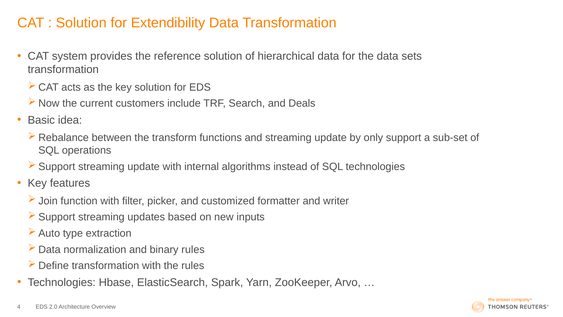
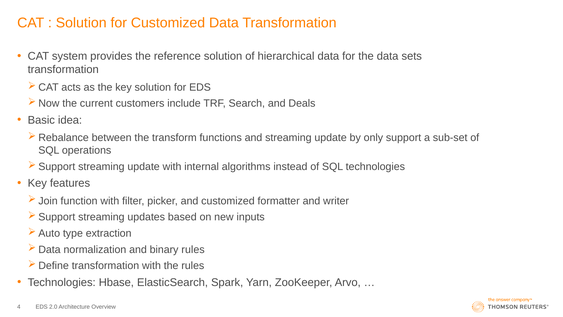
for Extendibility: Extendibility -> Customized
